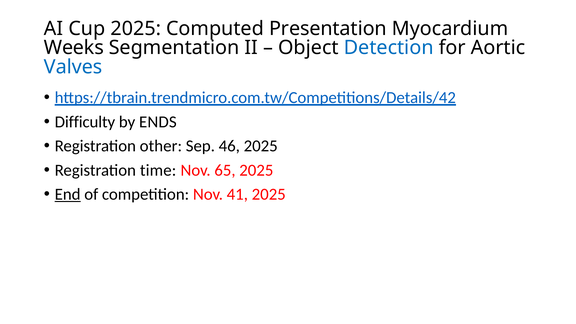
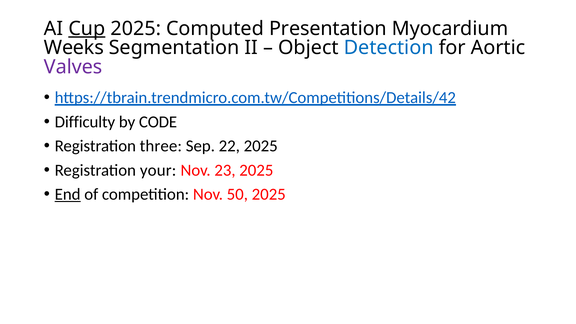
Cup underline: none -> present
Valves colour: blue -> purple
ENDS: ENDS -> CODE
other: other -> three
46: 46 -> 22
time: time -> your
65: 65 -> 23
41: 41 -> 50
